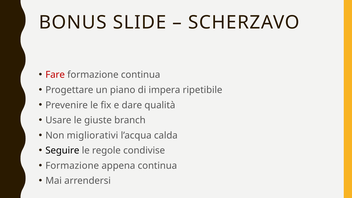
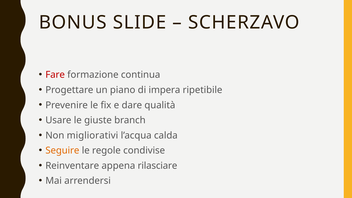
Seguire colour: black -> orange
Formazione at (72, 166): Formazione -> Reinventare
appena continua: continua -> rilasciare
